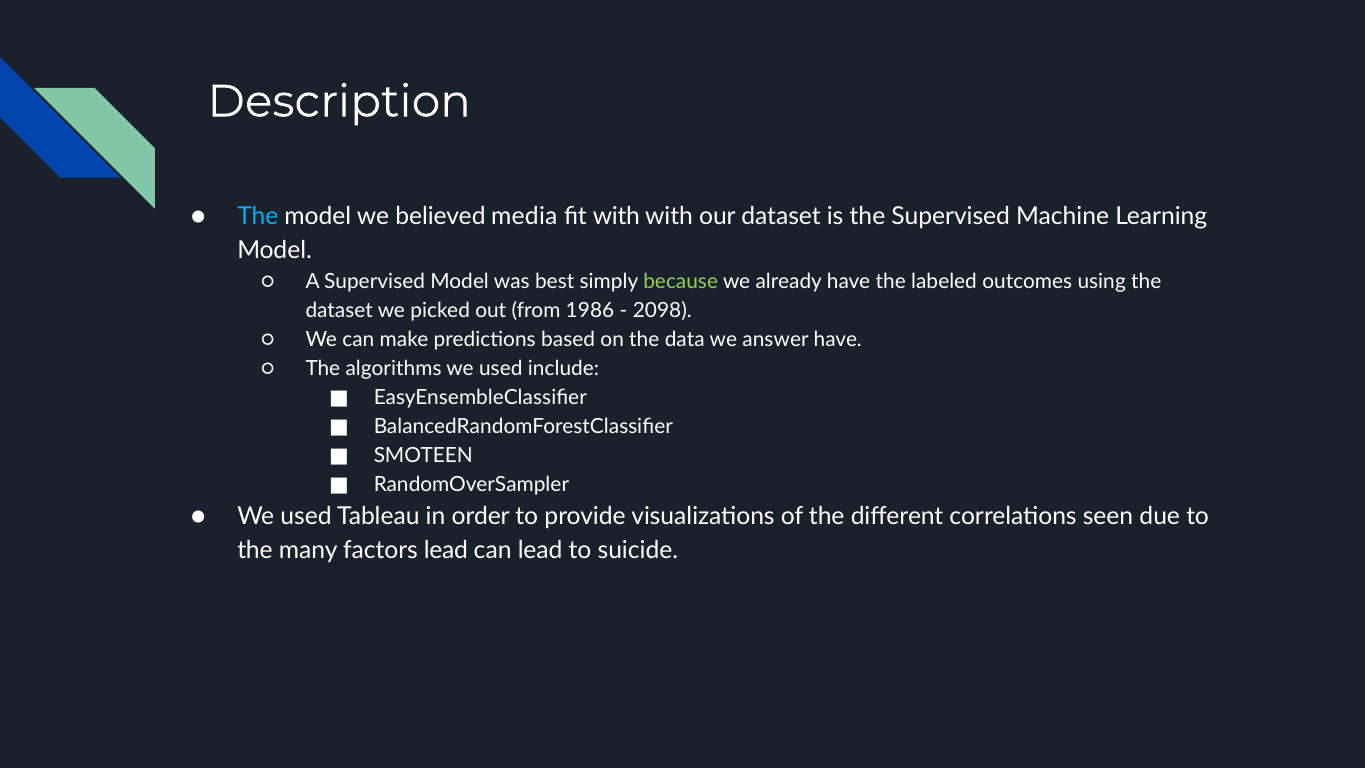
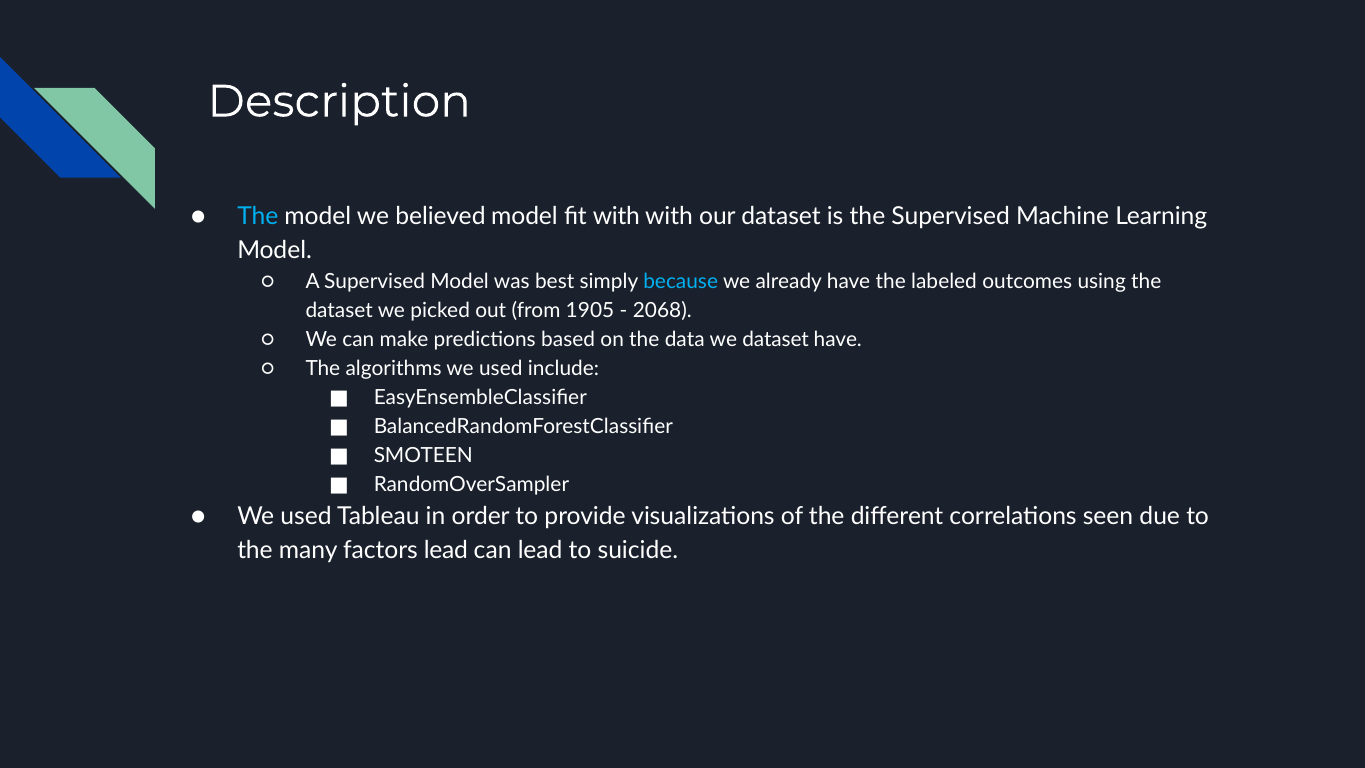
believed media: media -> model
because colour: light green -> light blue
1986: 1986 -> 1905
2098: 2098 -> 2068
we answer: answer -> dataset
